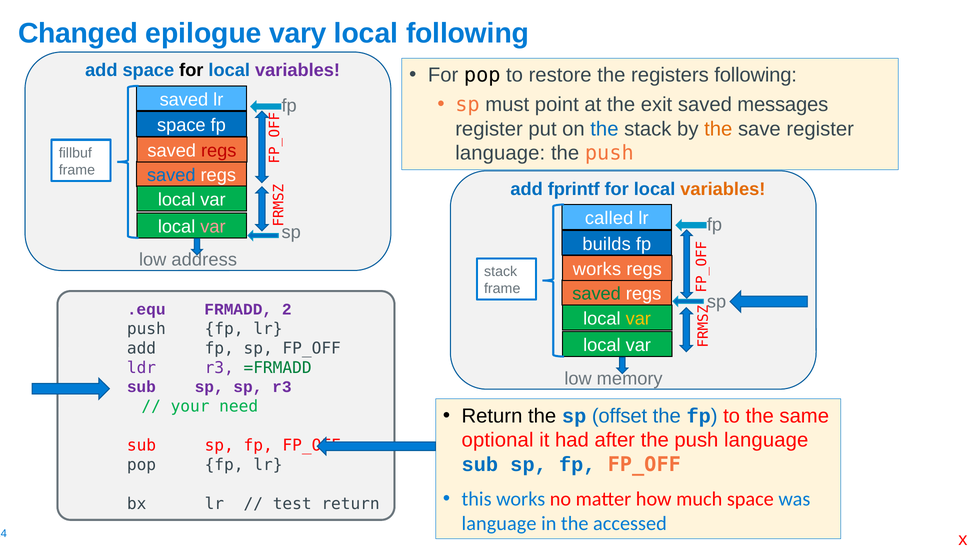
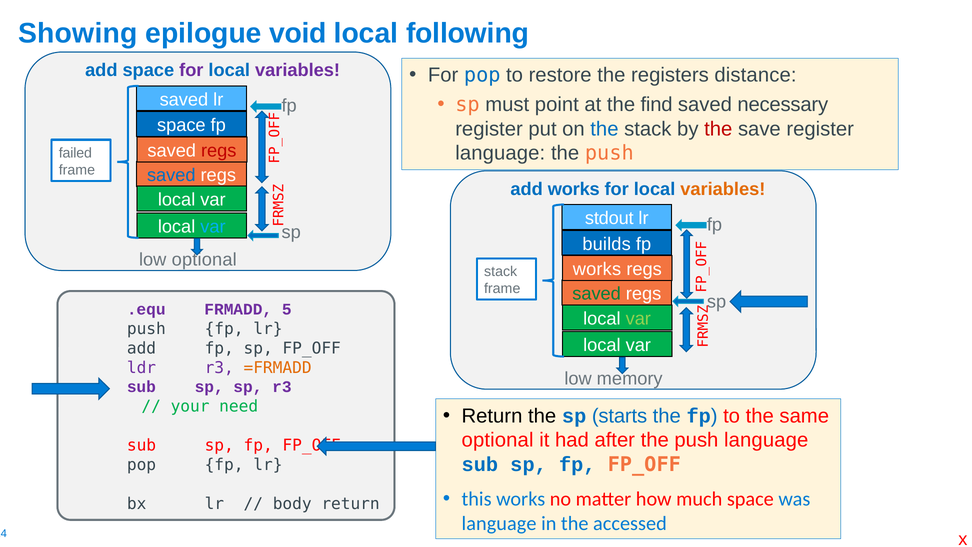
Changed: Changed -> Showing
vary: vary -> void
for at (191, 70) colour: black -> purple
pop at (482, 75) colour: black -> blue
registers following: following -> distance
exit: exit -> find
messages: messages -> necessary
the at (718, 129) colour: orange -> red
fillbuf: fillbuf -> failed
add fprintf: fprintf -> works
called: called -> stdout
var at (213, 227) colour: pink -> light blue
low address: address -> optional
2: 2 -> 5
var at (638, 319) colour: yellow -> light green
=FRMADD colour: green -> orange
offset: offset -> starts
test: test -> body
